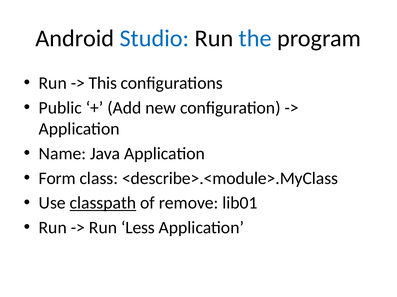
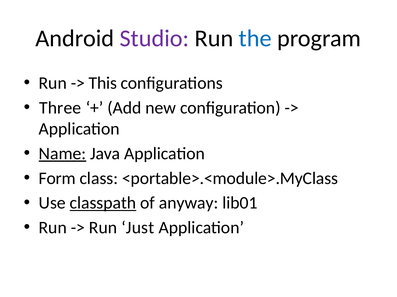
Studio colour: blue -> purple
Public: Public -> Three
Name underline: none -> present
<describe>.<module>.MyClass: <describe>.<module>.MyClass -> <portable>.<module>.MyClass
remove: remove -> anyway
Less: Less -> Just
